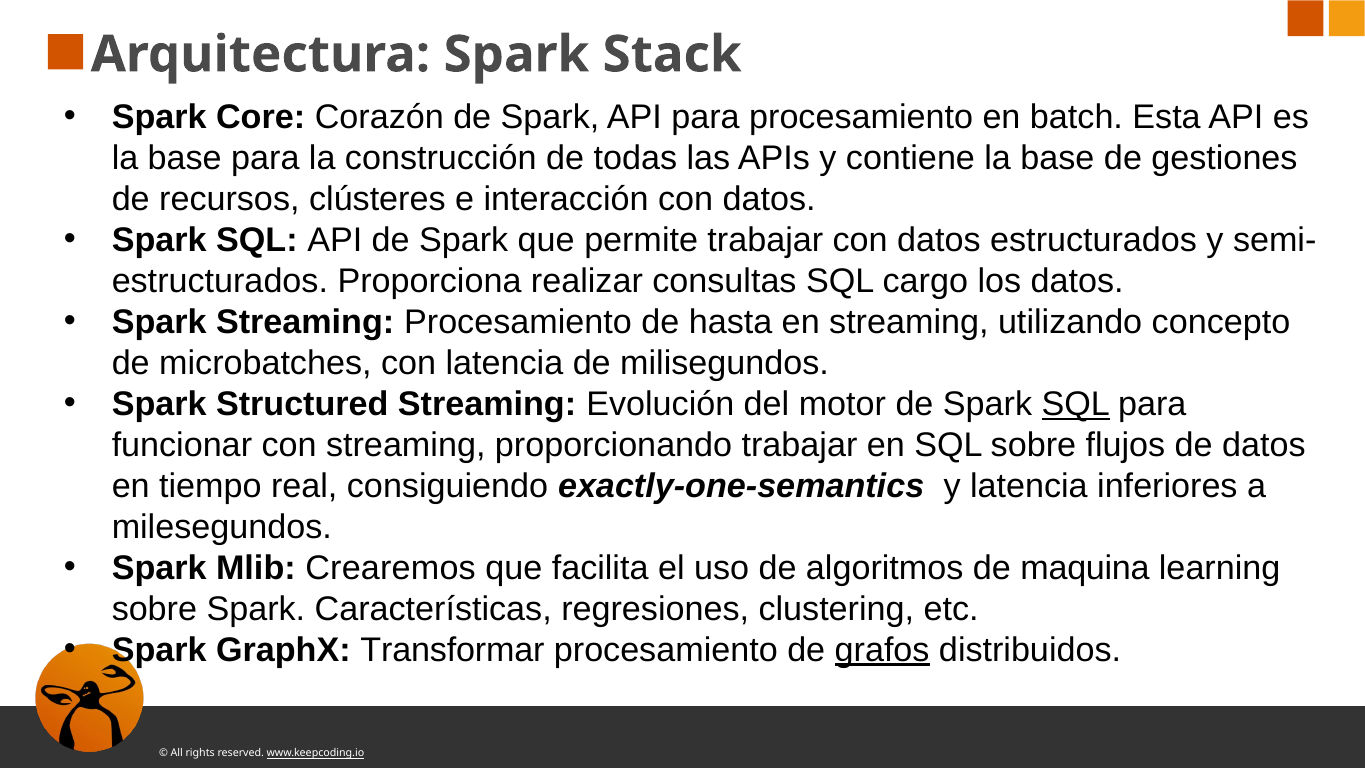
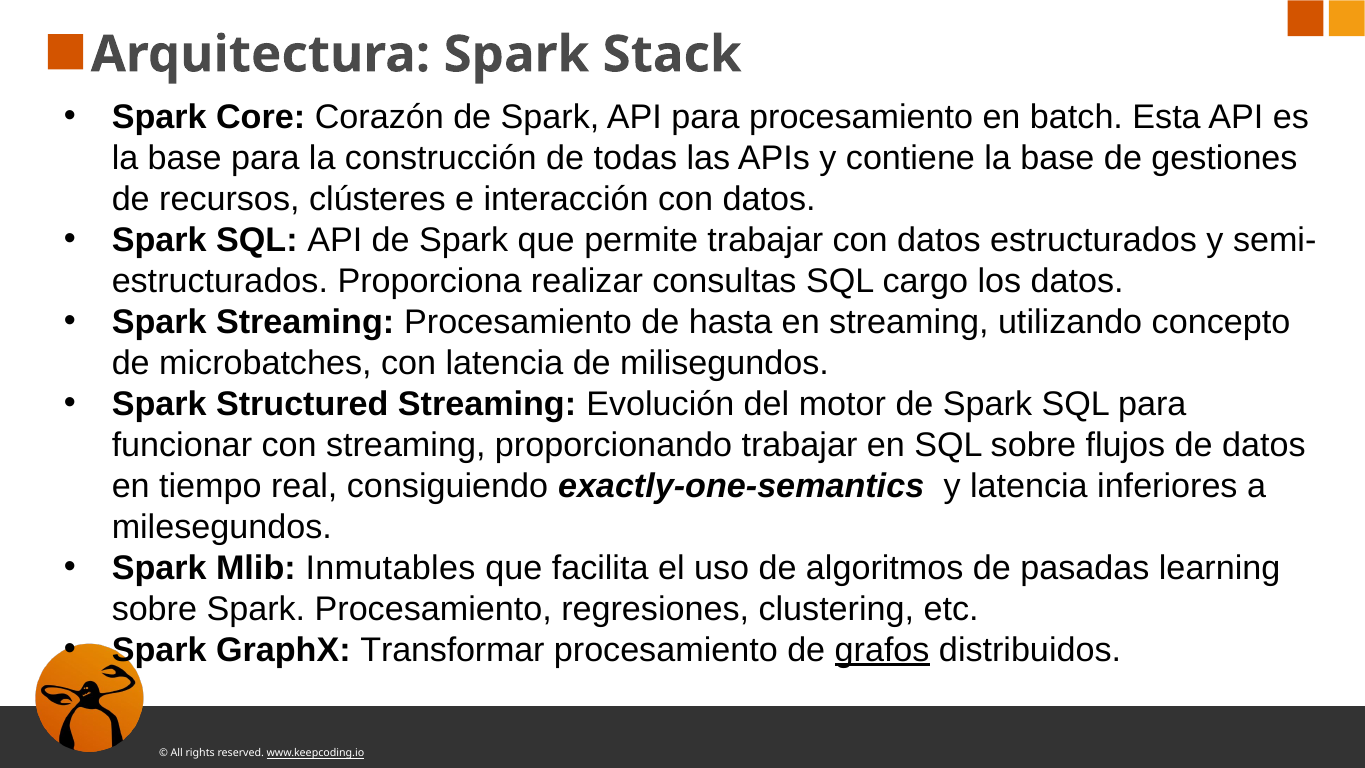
SQL at (1076, 404) underline: present -> none
Crearemos: Crearemos -> Inmutables
maquina: maquina -> pasadas
Spark Características: Características -> Procesamiento
